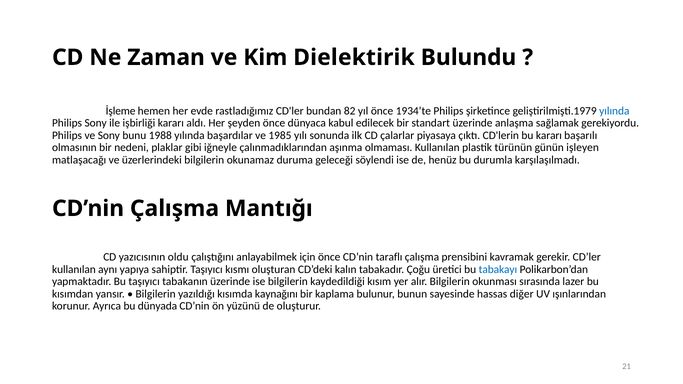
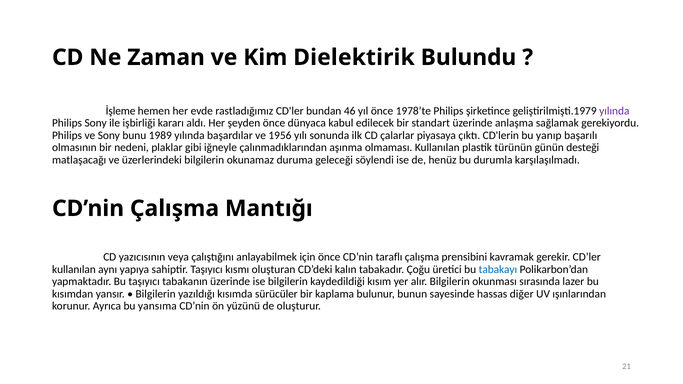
82: 82 -> 46
1934’te: 1934’te -> 1978’te
yılında at (614, 111) colour: blue -> purple
1988: 1988 -> 1989
1985: 1985 -> 1956
bu kararı: kararı -> yanıp
işleyen: işleyen -> desteği
oldu: oldu -> veya
kaynağını: kaynağını -> sürücüler
dünyada: dünyada -> yansıma
